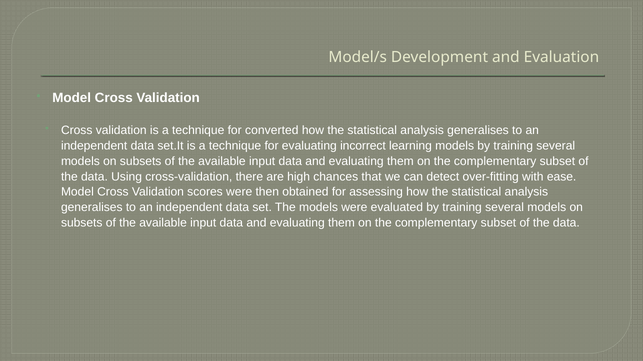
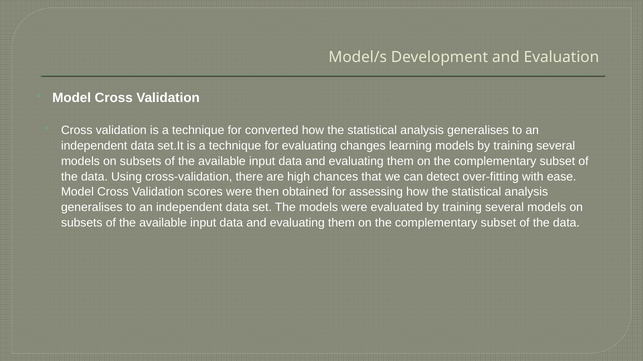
incorrect: incorrect -> changes
